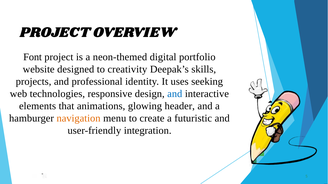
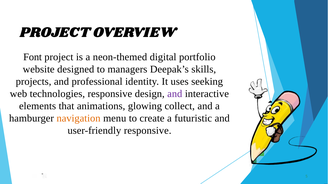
creativity: creativity -> managers
and at (175, 94) colour: blue -> purple
header: header -> collect
user-friendly integration: integration -> responsive
